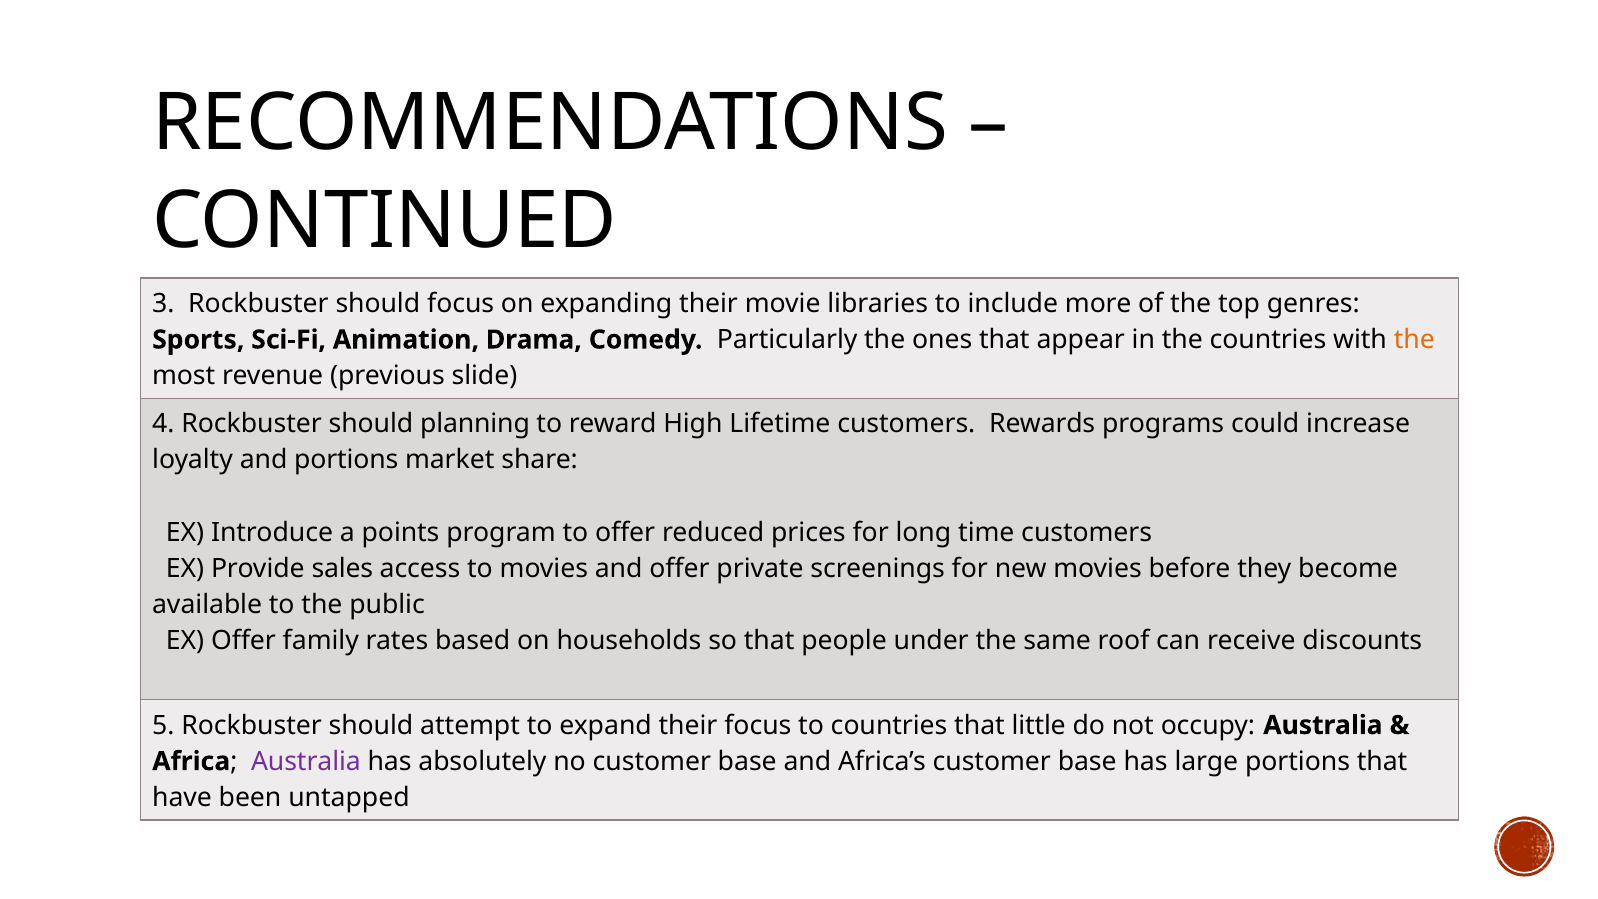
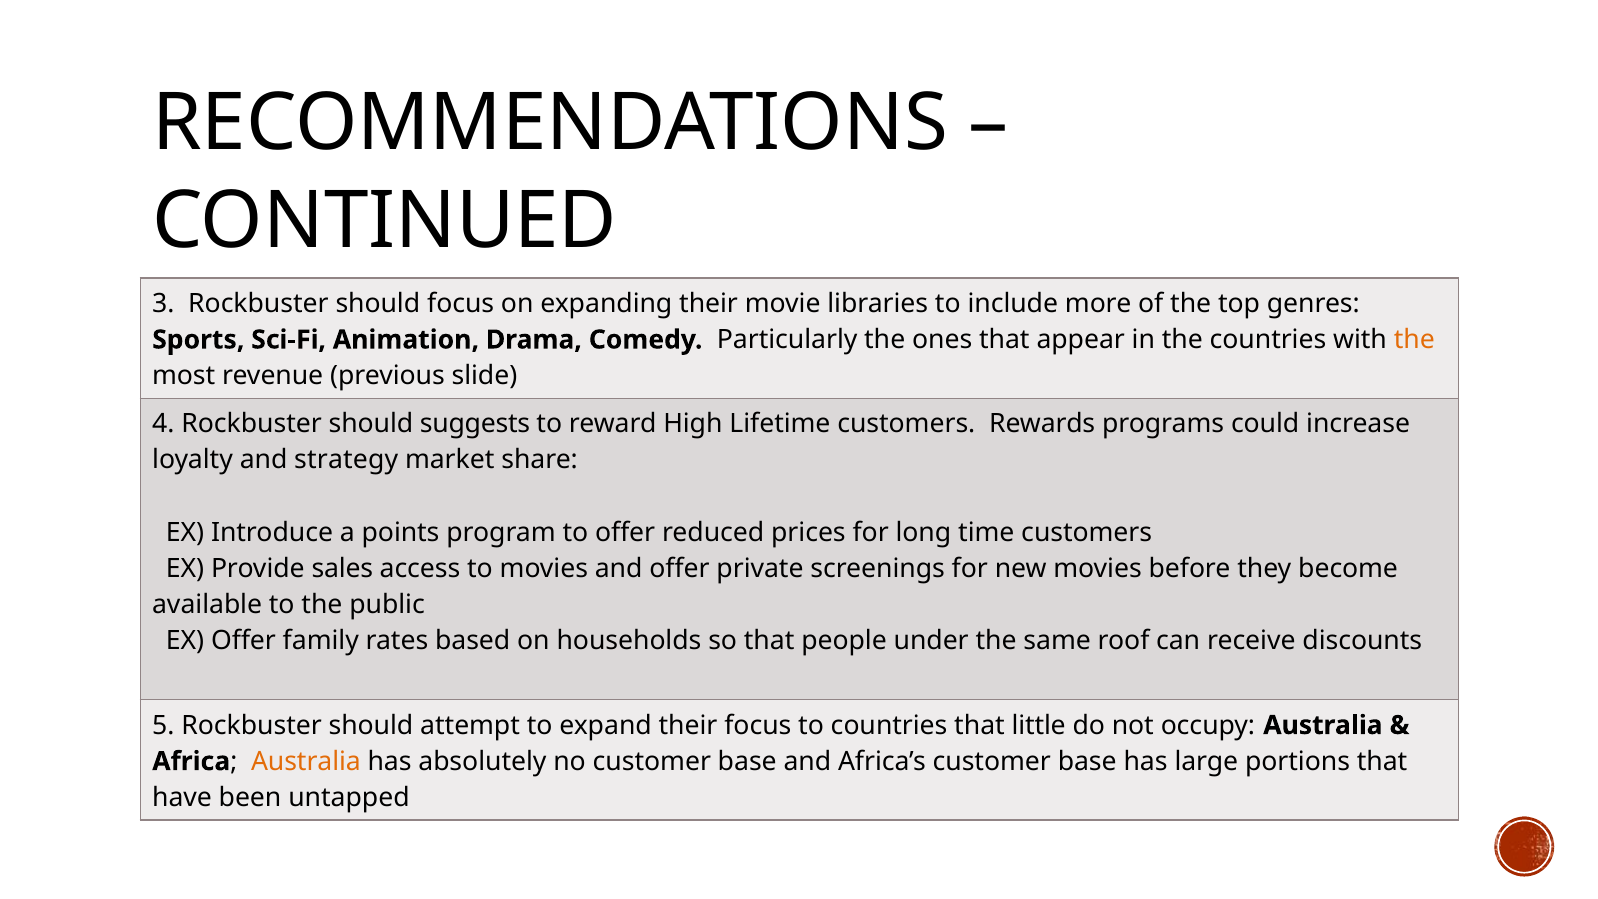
planning: planning -> suggests
and portions: portions -> strategy
Australia at (306, 761) colour: purple -> orange
